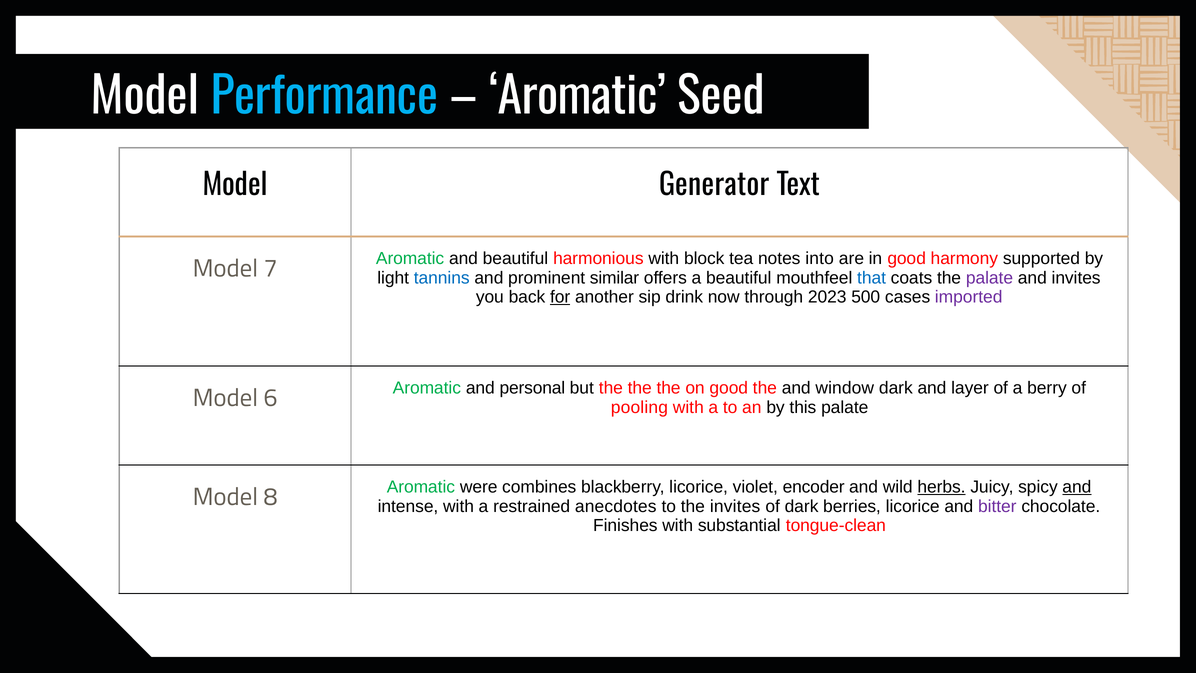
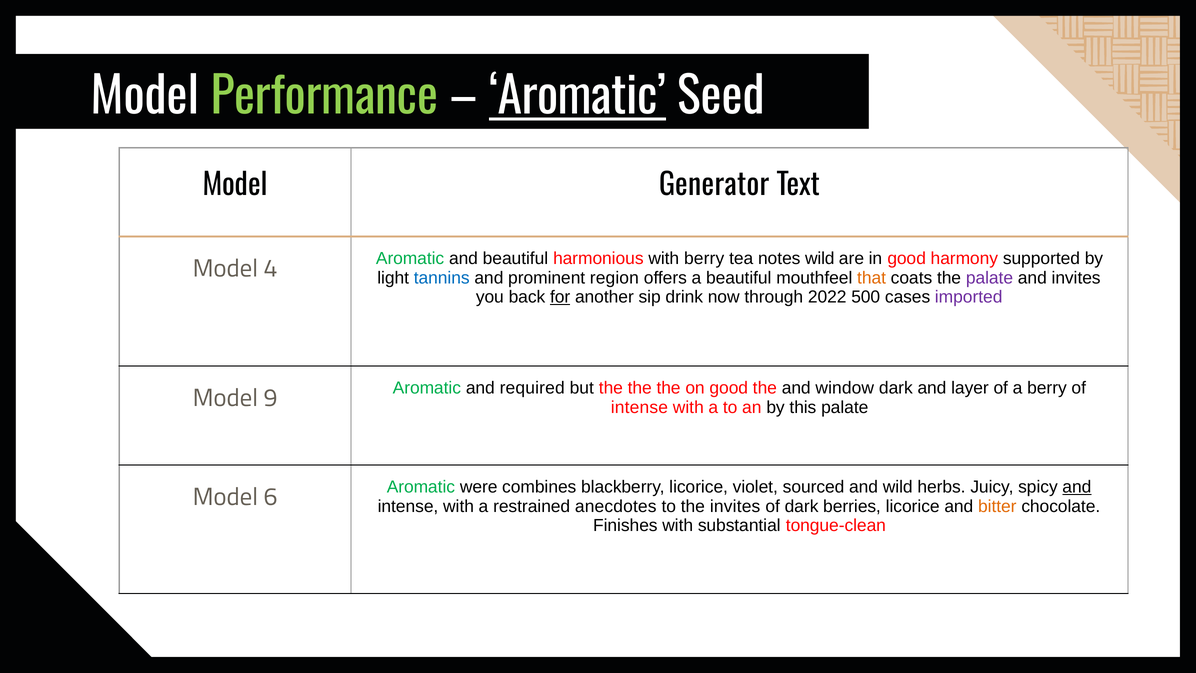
Performance colour: light blue -> light green
Aromatic at (578, 97) underline: none -> present
with block: block -> berry
notes into: into -> wild
7: 7 -> 4
similar: similar -> region
that colour: blue -> orange
2023: 2023 -> 2022
personal: personal -> required
6: 6 -> 9
pooling at (639, 407): pooling -> intense
encoder: encoder -> sourced
herbs underline: present -> none
8: 8 -> 6
bitter colour: purple -> orange
